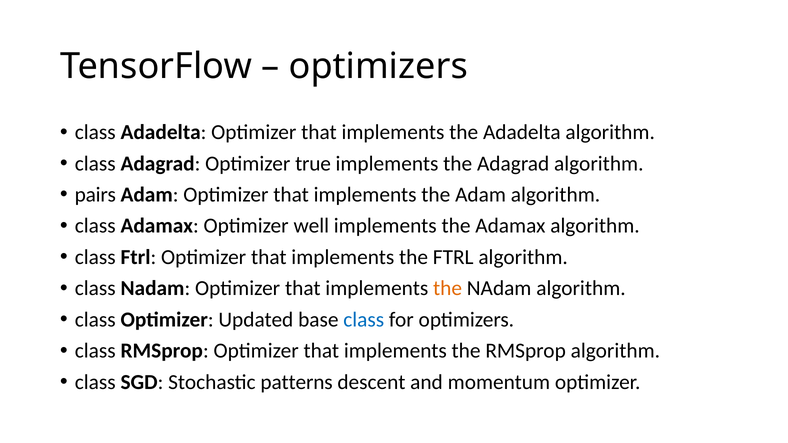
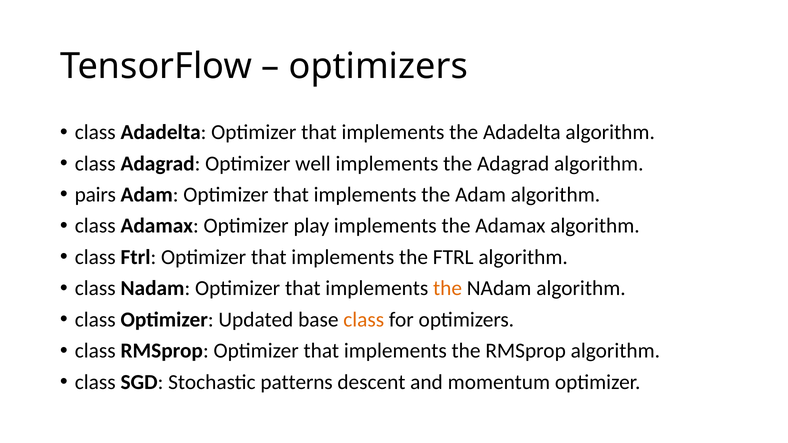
true: true -> well
well: well -> play
class at (364, 320) colour: blue -> orange
